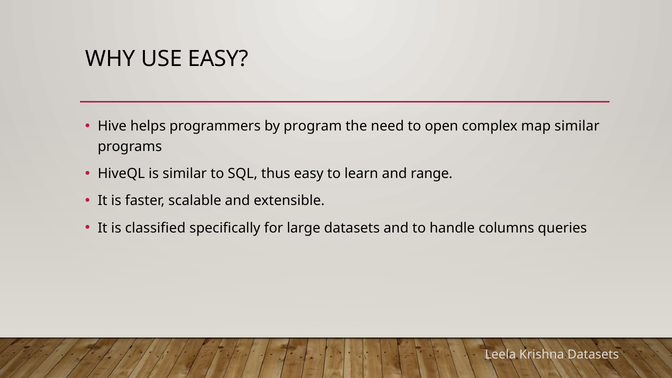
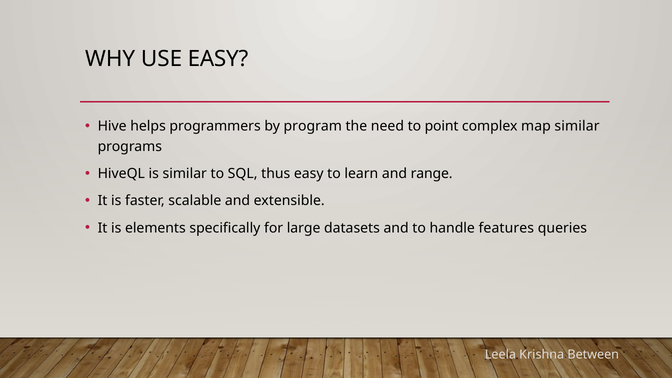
open: open -> point
classified: classified -> elements
columns: columns -> features
Krishna Datasets: Datasets -> Between
